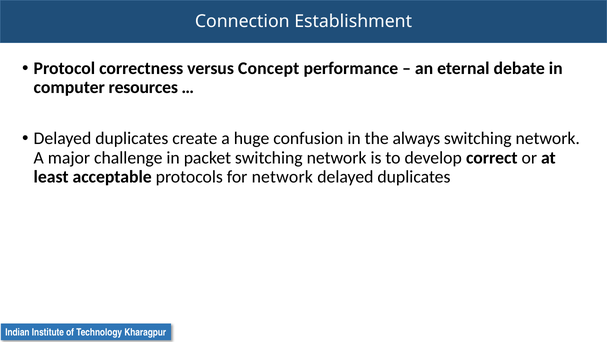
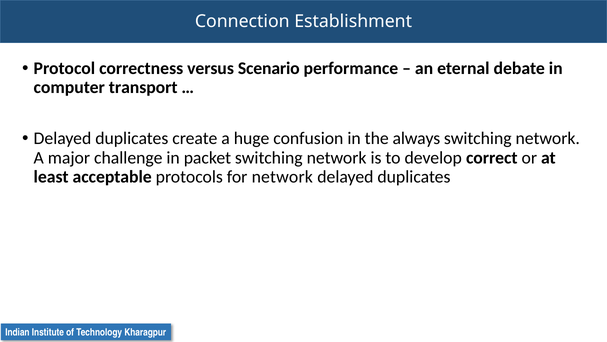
Concept: Concept -> Scenario
resources: resources -> transport
